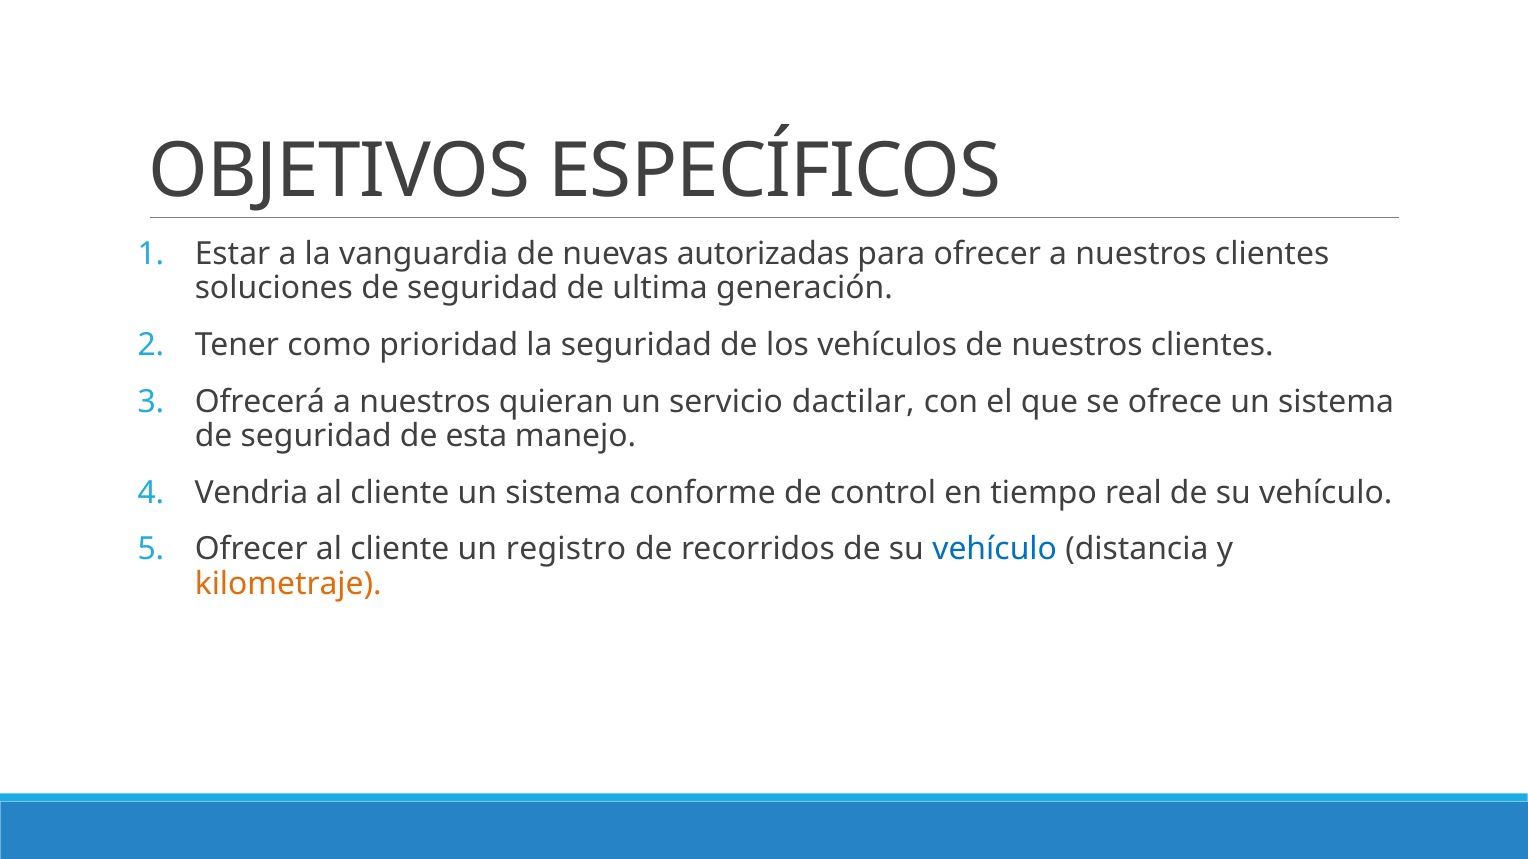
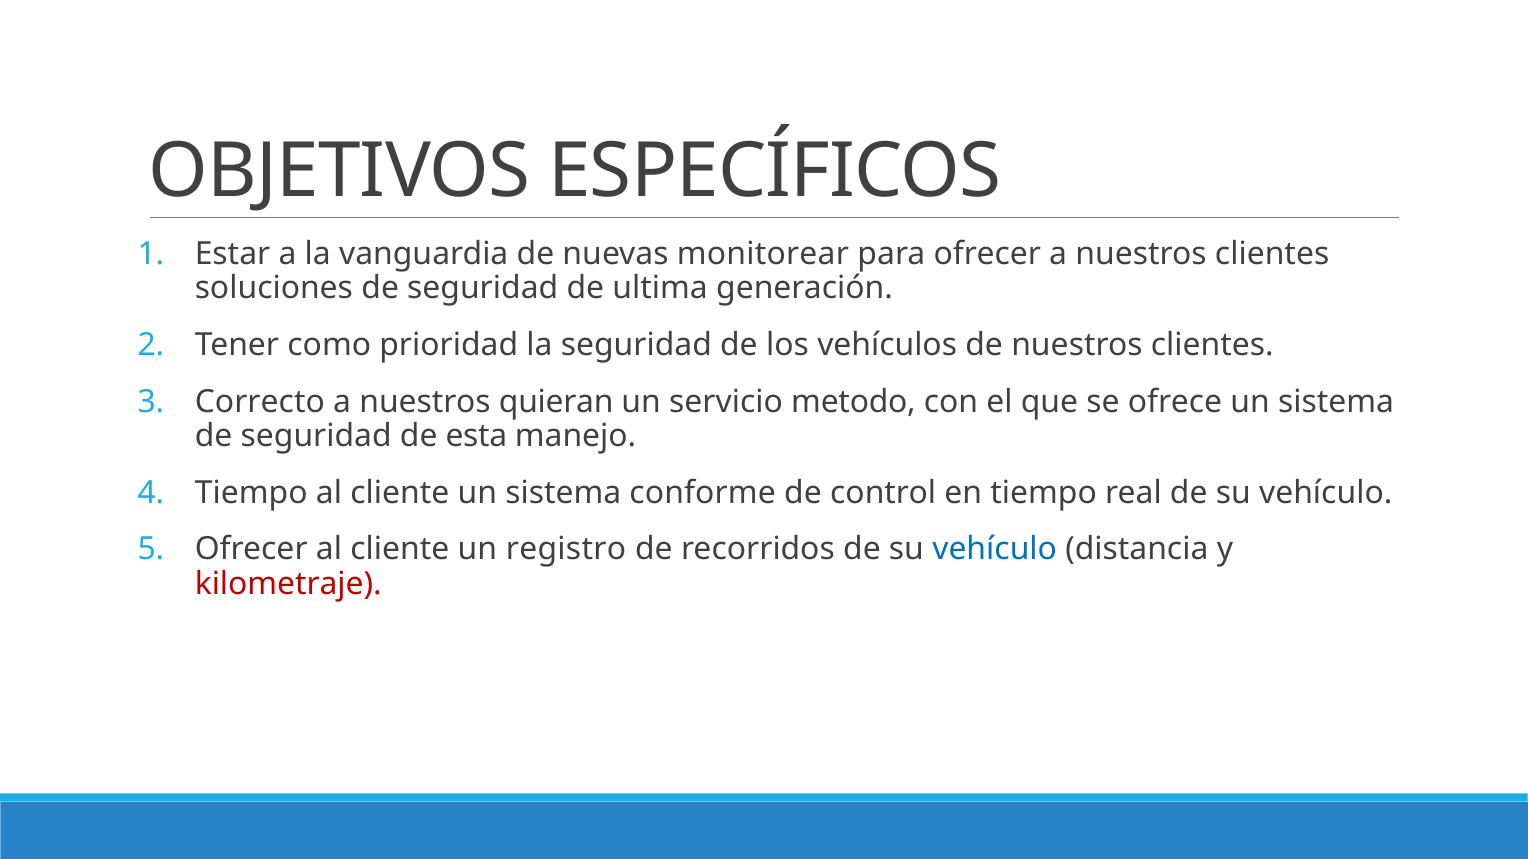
autorizadas: autorizadas -> monitorear
Ofrecerá: Ofrecerá -> Correcto
dactilar: dactilar -> metodo
Vendria at (251, 493): Vendria -> Tiempo
kilometraje colour: orange -> red
